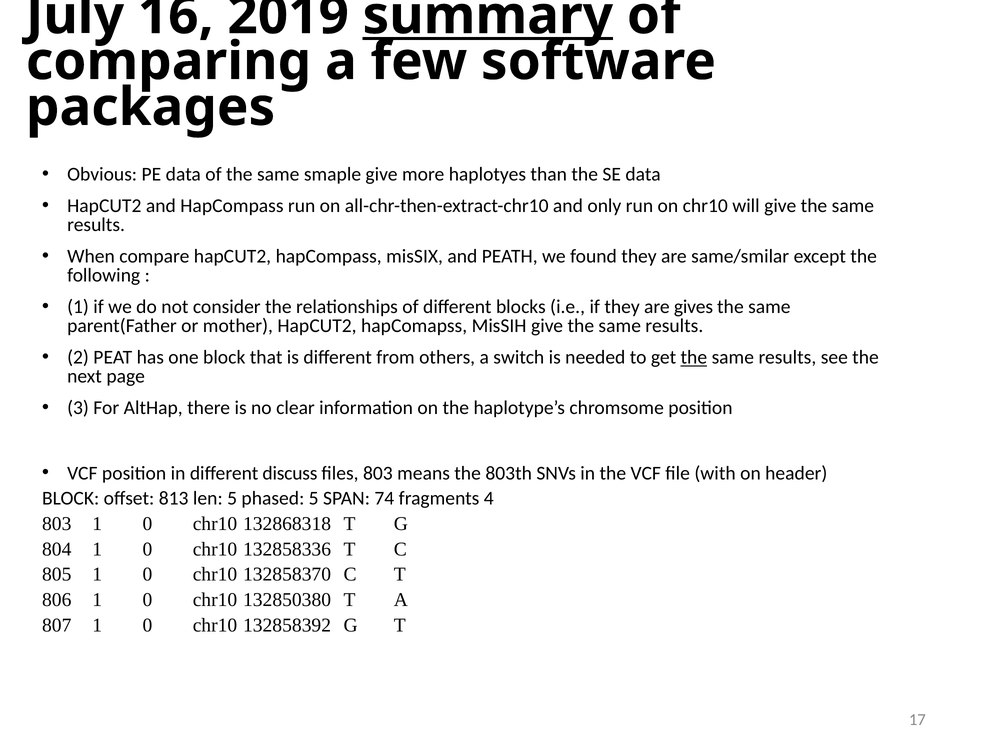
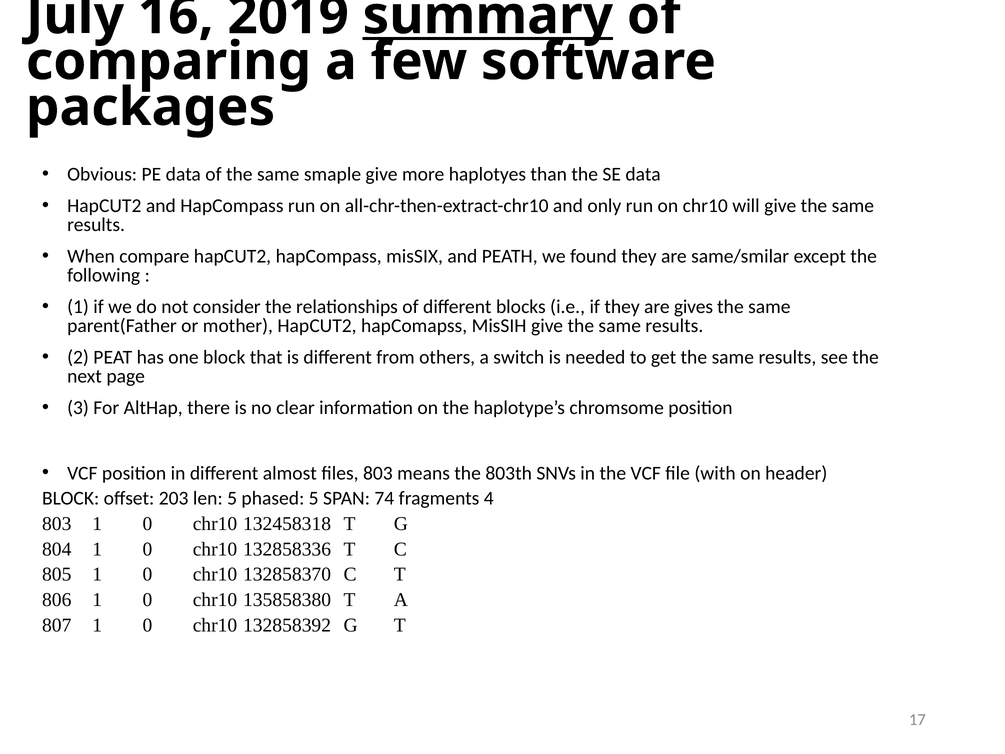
the at (694, 357) underline: present -> none
discuss: discuss -> almost
813: 813 -> 203
132868318: 132868318 -> 132458318
132850380: 132850380 -> 135858380
